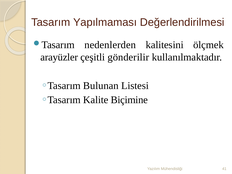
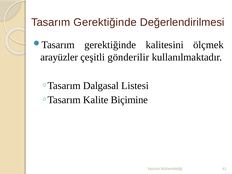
Tasarım Yapılmaması: Yapılmaması -> Gerektiğinde
nedenlerden at (110, 45): nedenlerden -> gerektiğinde
Bulunan: Bulunan -> Dalgasal
